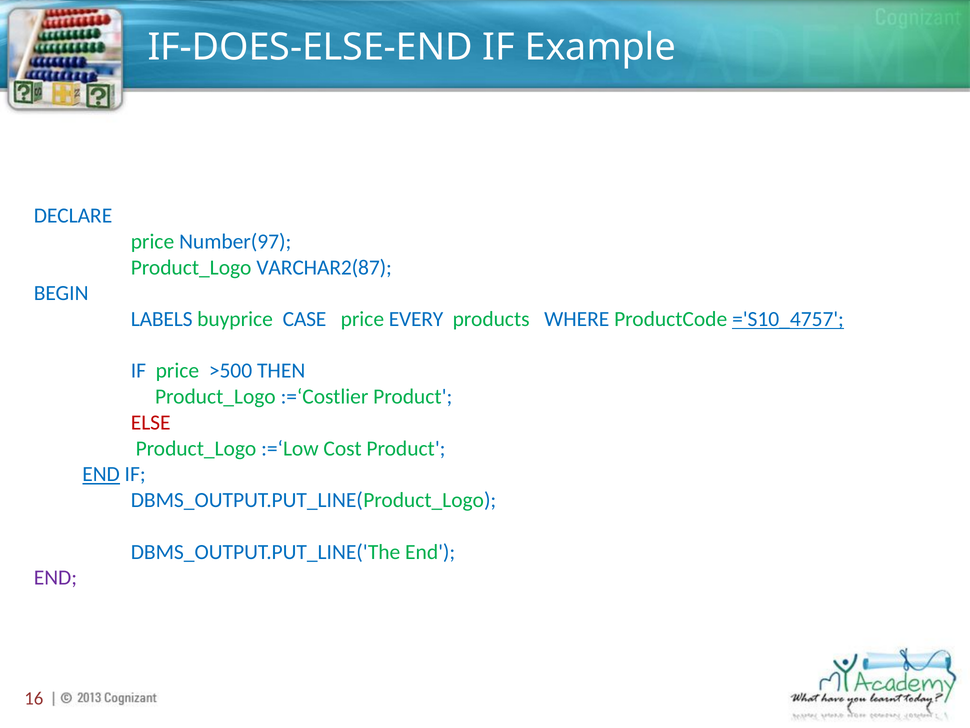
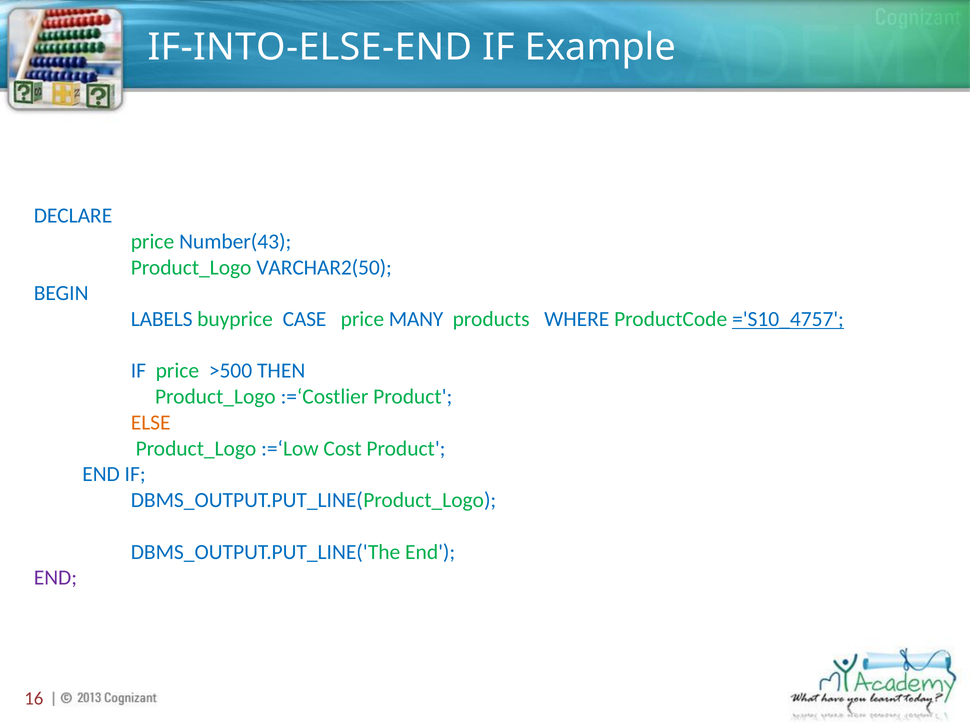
IF-DOES-ELSE-END: IF-DOES-ELSE-END -> IF-INTO-ELSE-END
Number(97: Number(97 -> Number(43
VARCHAR2(87: VARCHAR2(87 -> VARCHAR2(50
EVERY: EVERY -> MANY
ELSE colour: red -> orange
END at (101, 474) underline: present -> none
